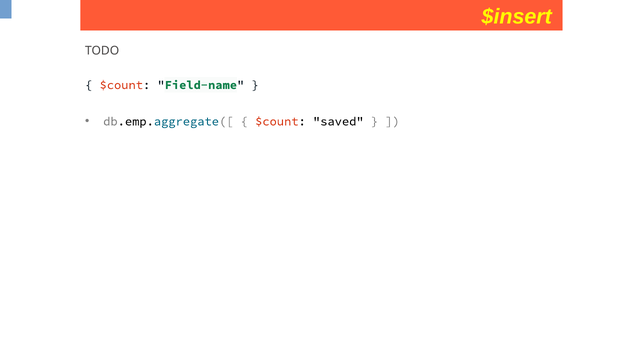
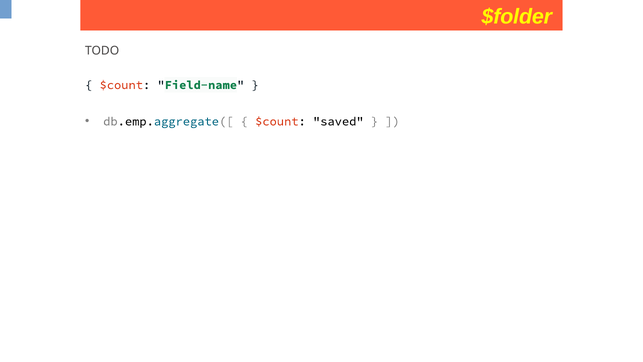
$insert: $insert -> $folder
